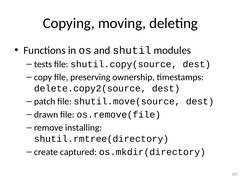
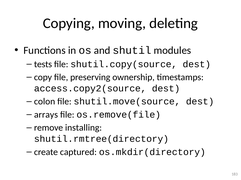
delete.copy2(source: delete.copy2(source -> access.copy2(source
patch: patch -> colon
drawn: drawn -> arrays
